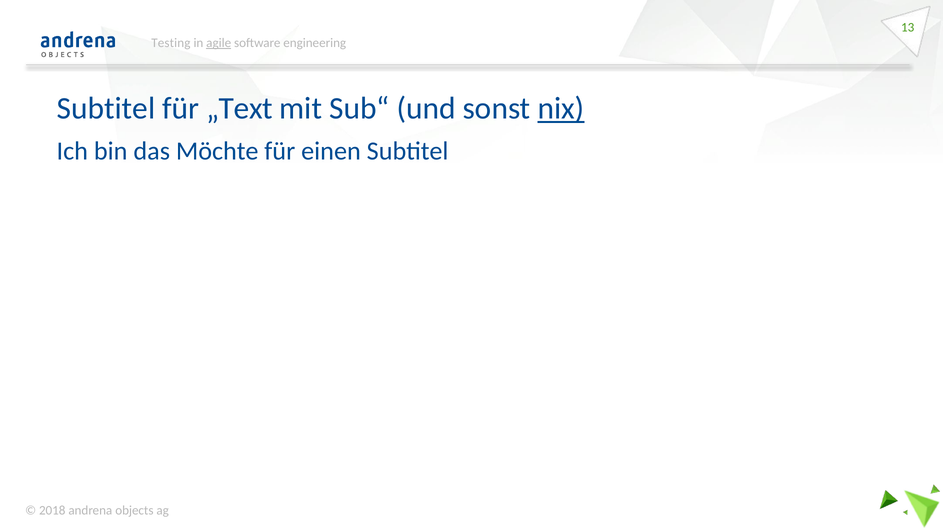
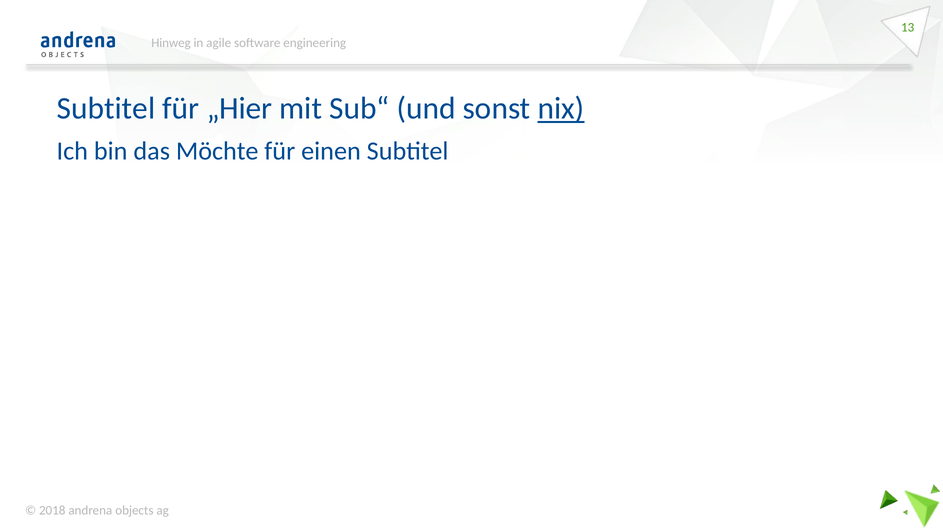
Testing: Testing -> Hinweg
agile underline: present -> none
„Text: „Text -> „Hier
